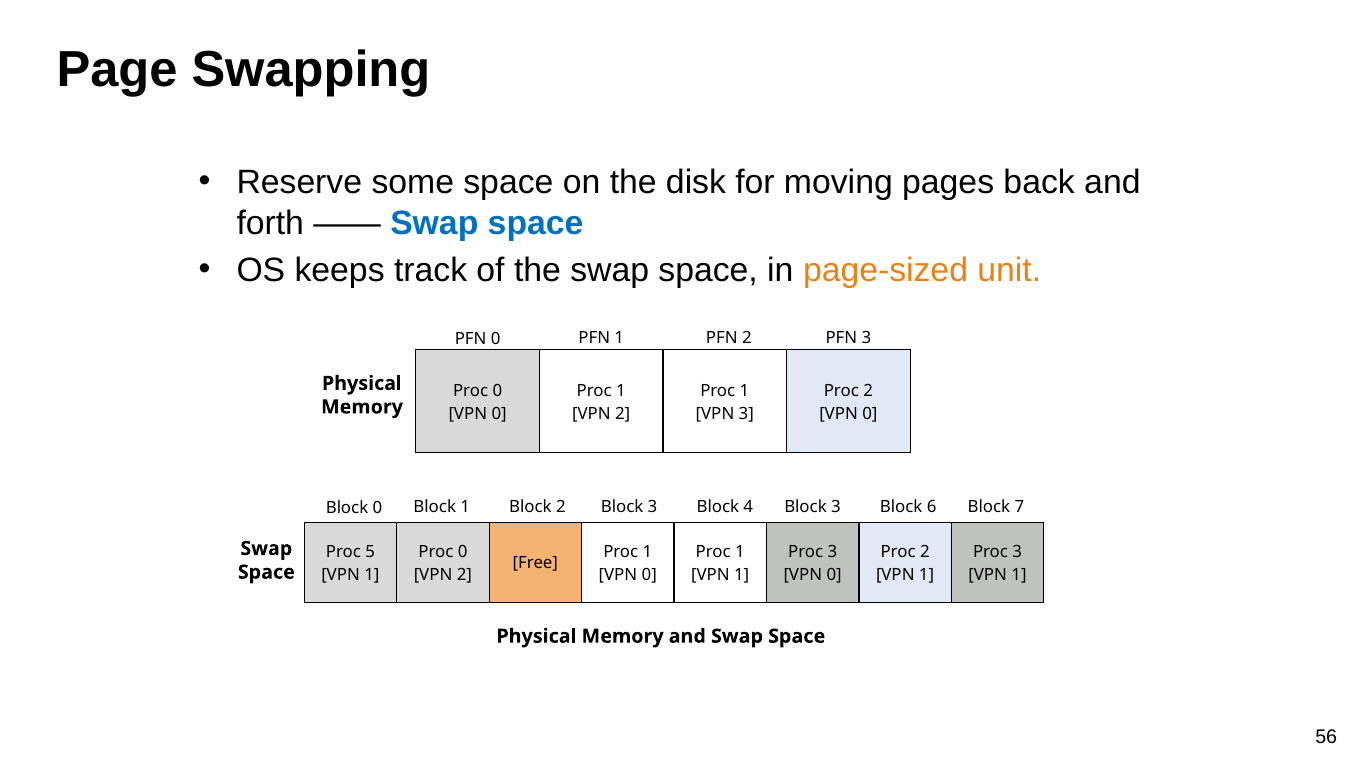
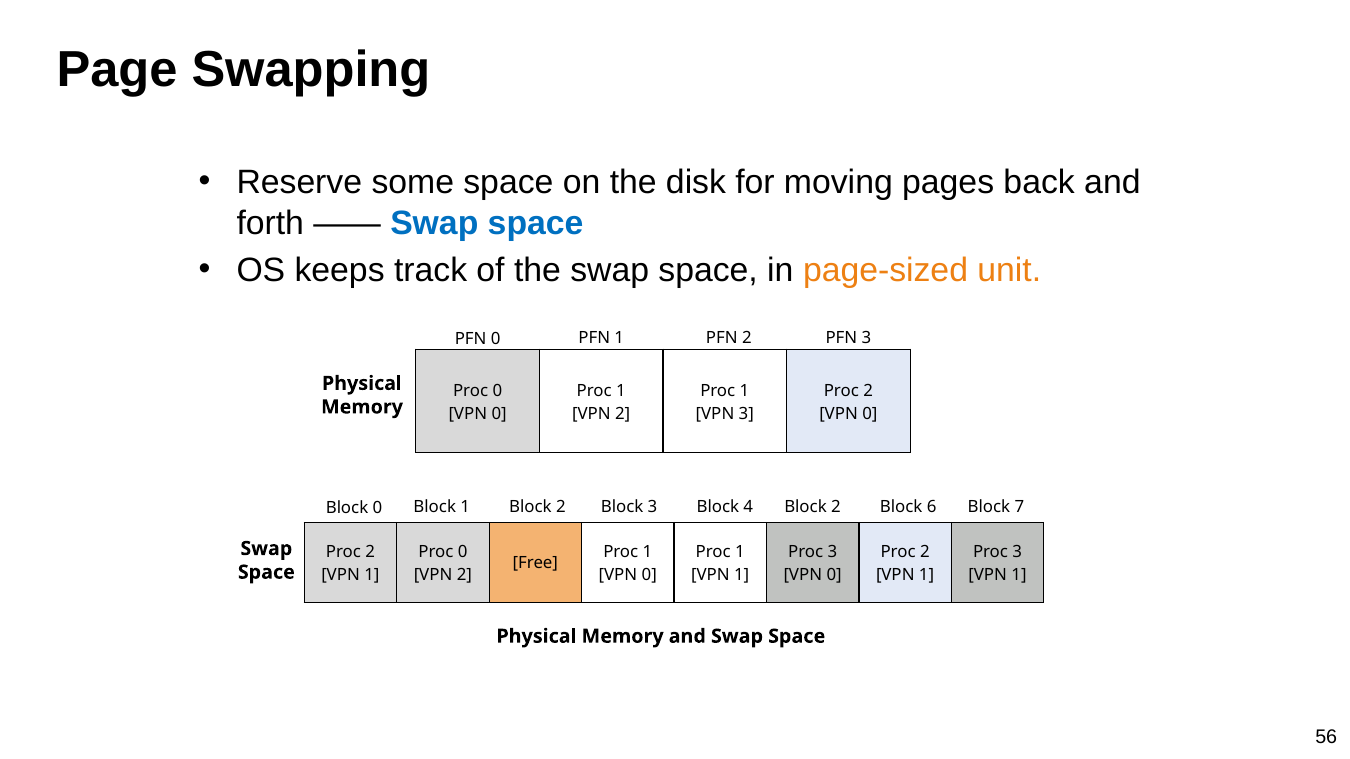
4 Block 3: 3 -> 2
5 at (370, 552): 5 -> 2
